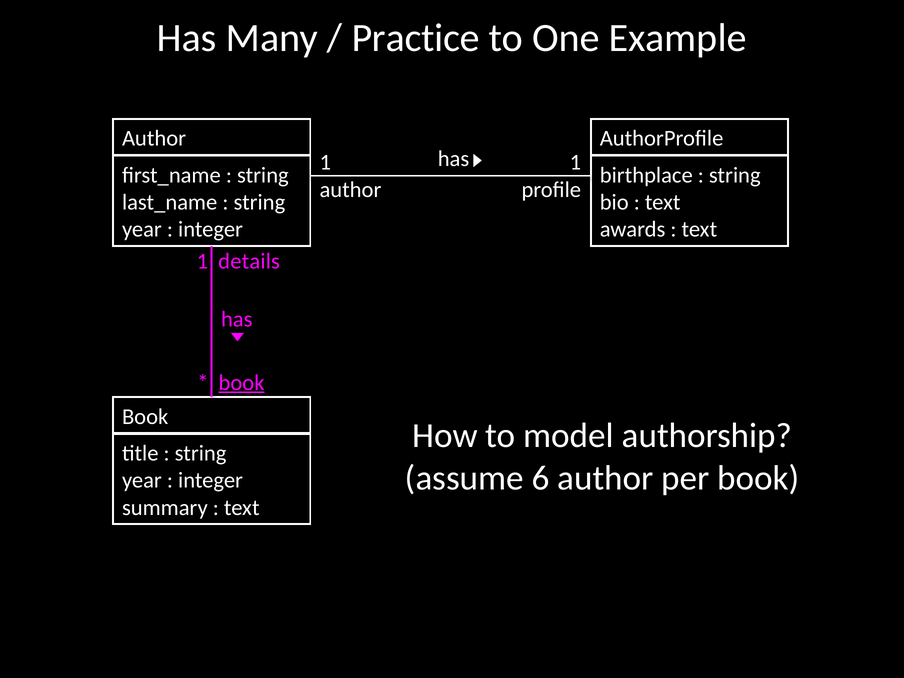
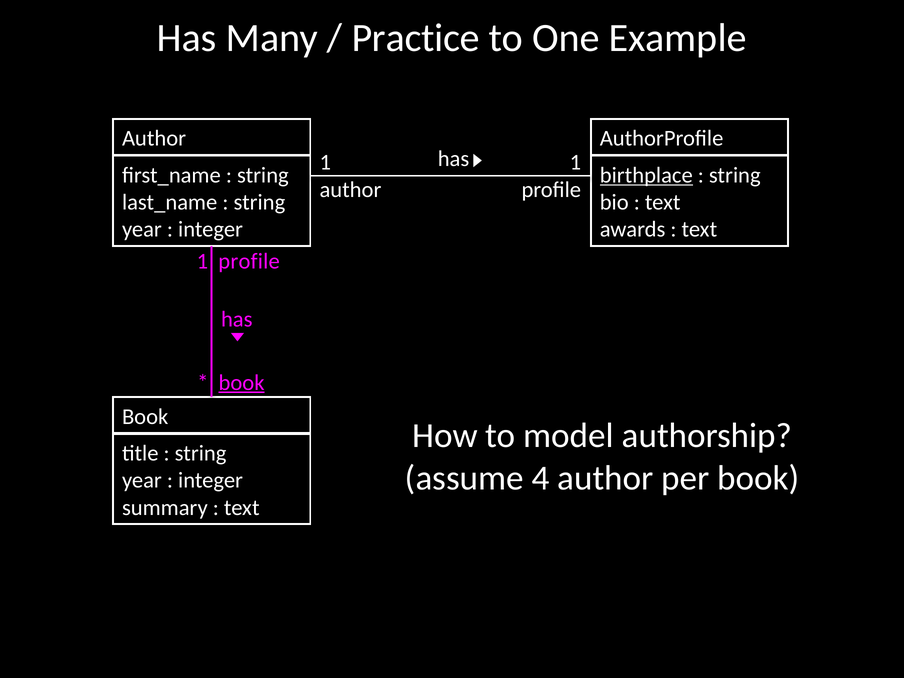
birthplace underline: none -> present
details at (249, 261): details -> profile
6: 6 -> 4
